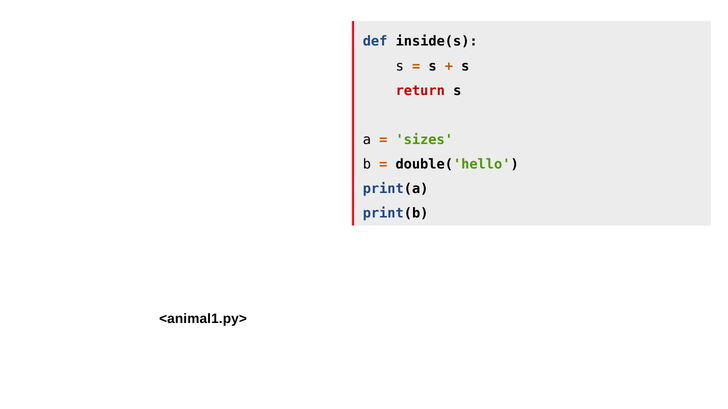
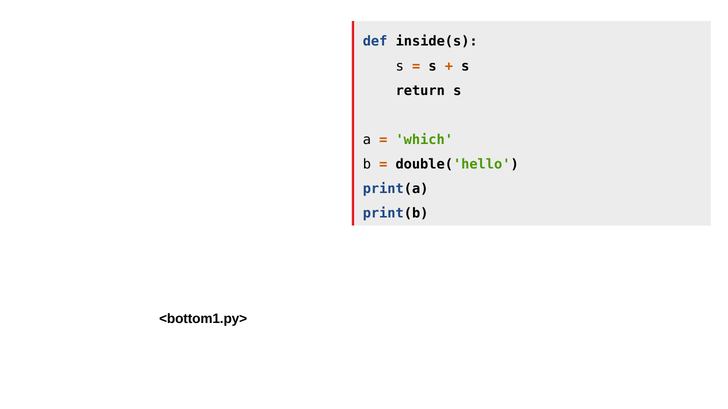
return colour: red -> black
sizes: sizes -> which
<animal1.py>: <animal1.py> -> <bottom1.py>
